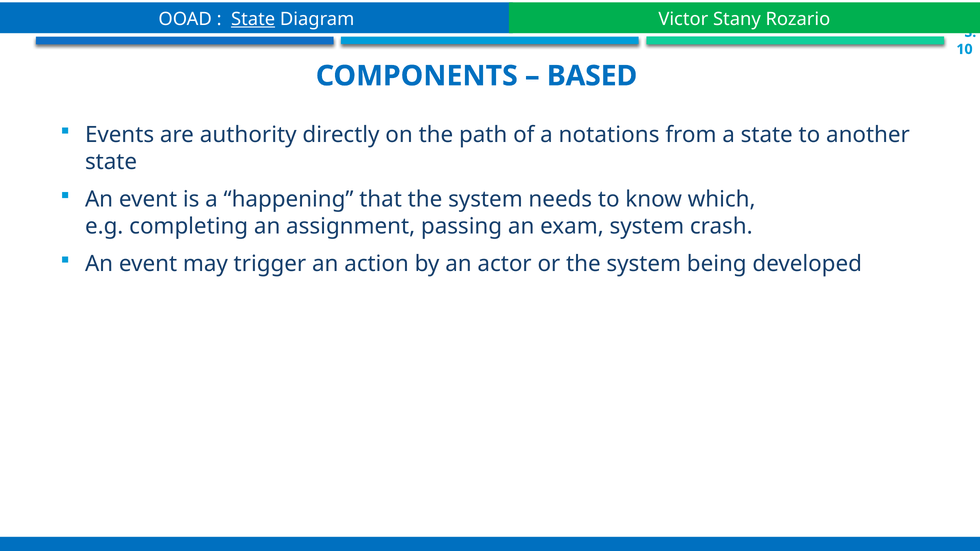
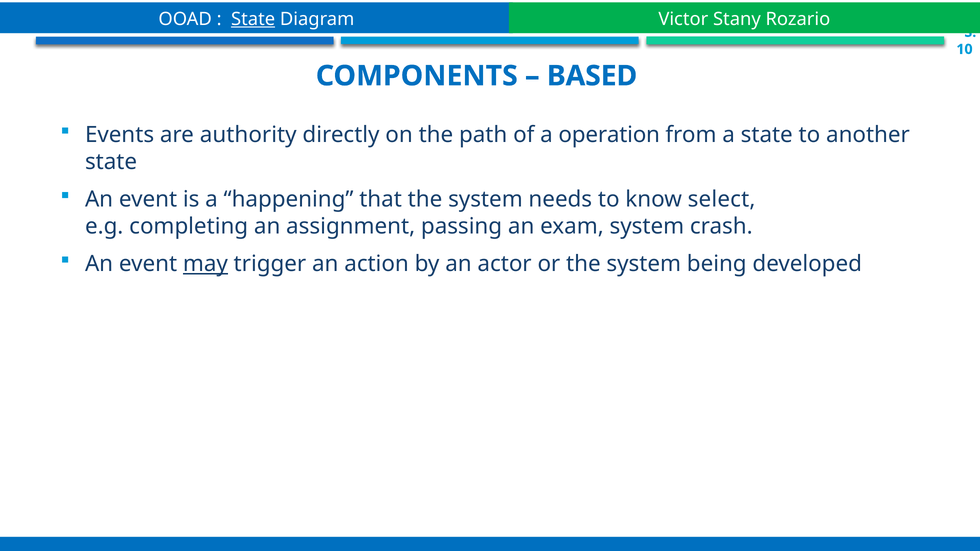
notations: notations -> operation
which: which -> select
may underline: none -> present
